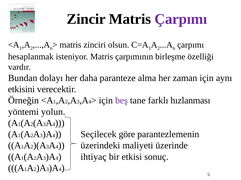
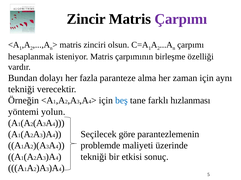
daha: daha -> fazla
etkisini at (21, 90): etkisini -> tekniği
beş colour: purple -> blue
üzerindeki: üzerindeki -> problemde
ihtiyaç at (94, 157): ihtiyaç -> tekniği
